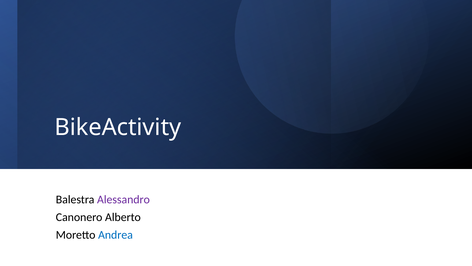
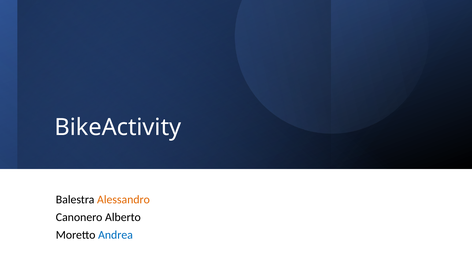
Alessandro colour: purple -> orange
